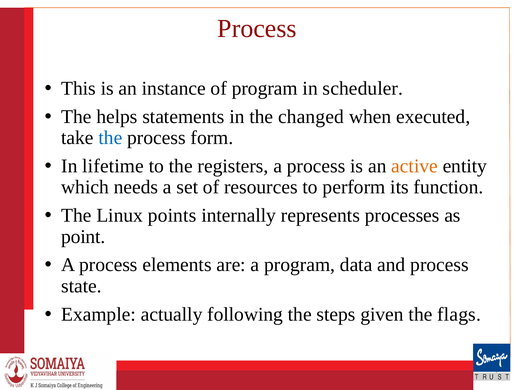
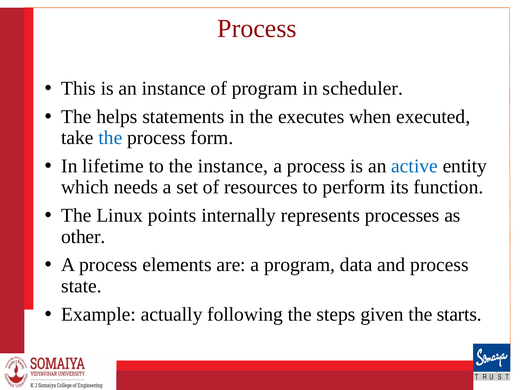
changed: changed -> executes
the registers: registers -> instance
active colour: orange -> blue
point: point -> other
flags: flags -> starts
